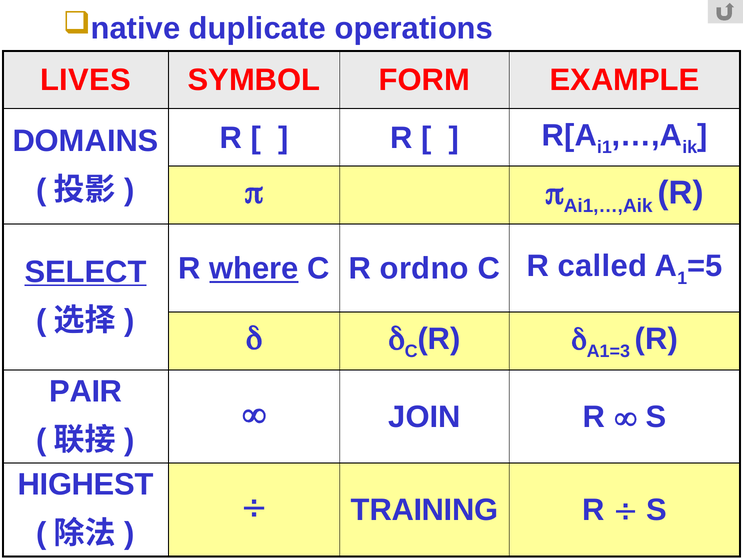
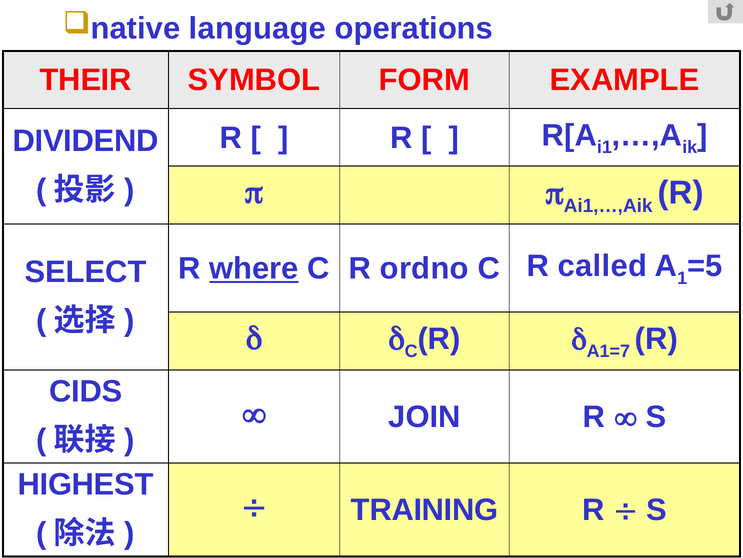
duplicate: duplicate -> language
LIVES: LIVES -> THEIR
DOMAINS: DOMAINS -> DIVIDEND
SELECT underline: present -> none
A1=3: A1=3 -> A1=7
PAIR: PAIR -> CIDS
